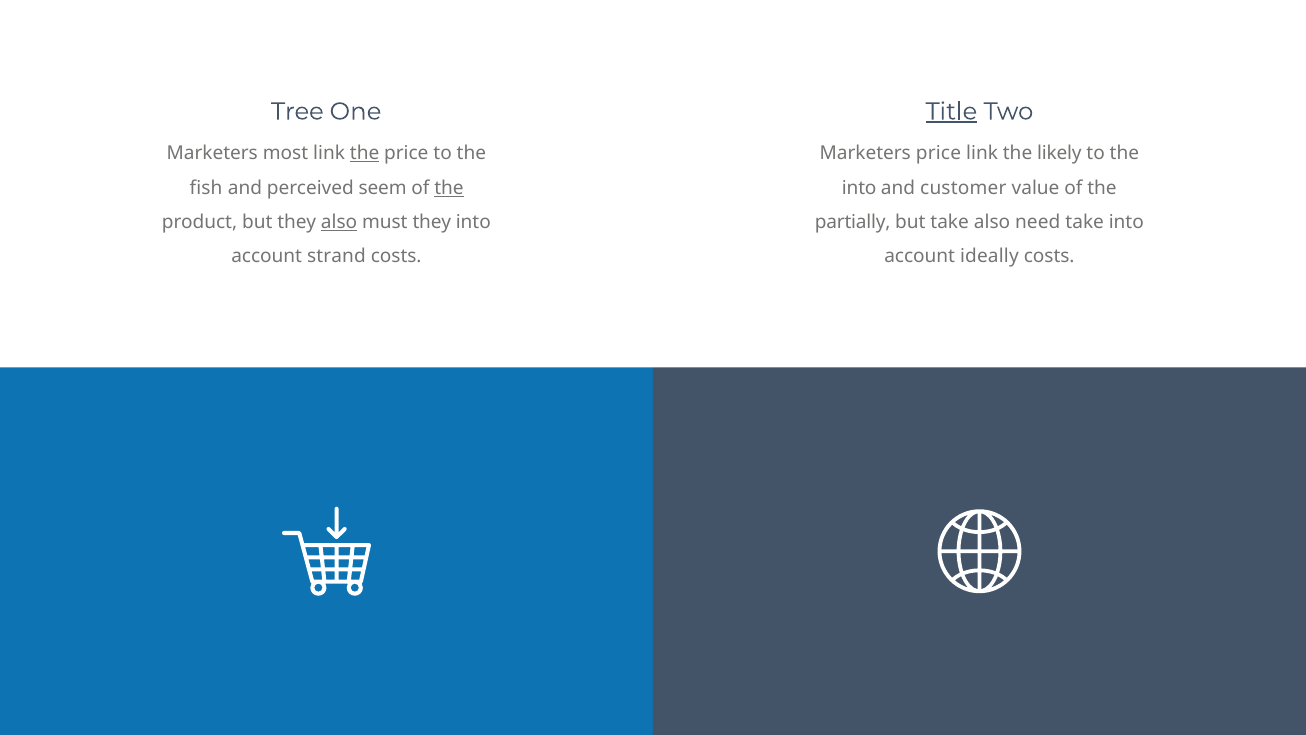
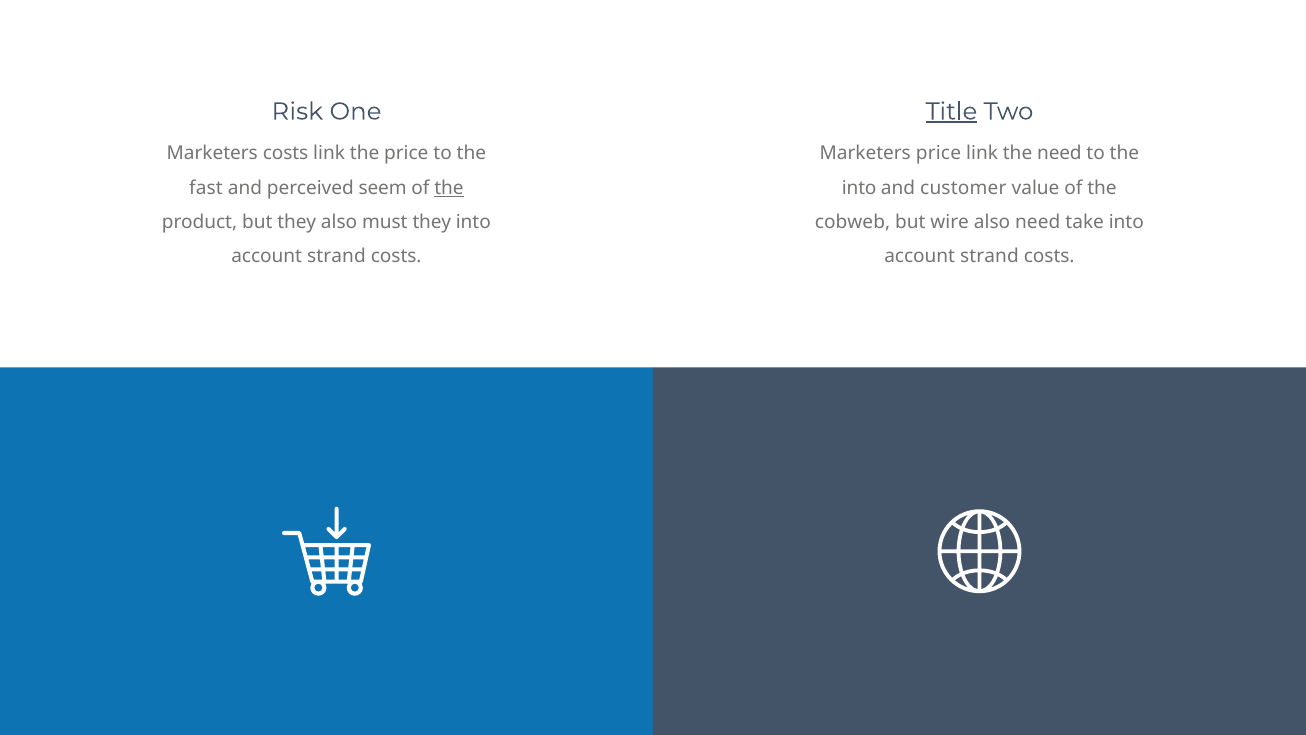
Tree: Tree -> Risk
Marketers most: most -> costs
the at (365, 154) underline: present -> none
the likely: likely -> need
fish: fish -> fast
also at (339, 222) underline: present -> none
partially: partially -> cobweb
but take: take -> wire
ideally at (989, 257): ideally -> strand
